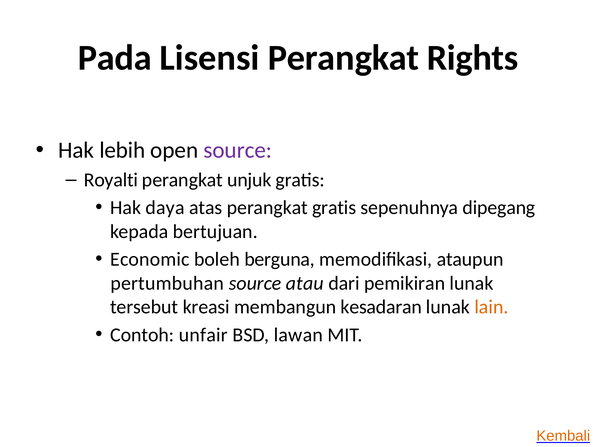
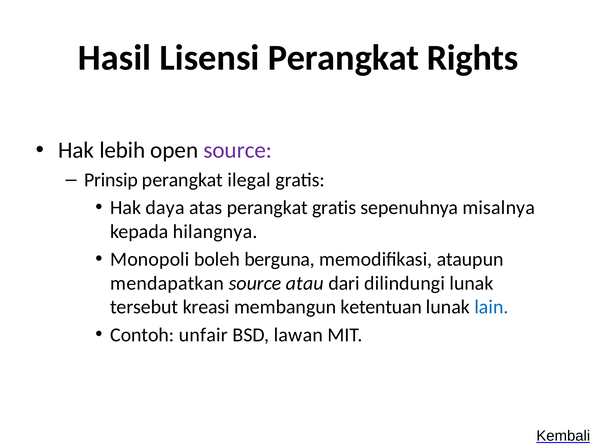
Pada: Pada -> Hasil
Royalti: Royalti -> Prinsip
unjuk: unjuk -> ilegal
dipegang: dipegang -> misalnya
bertujuan: bertujuan -> hilangnya
Economic: Economic -> Monopoli
pertumbuhan: pertumbuhan -> mendapatkan
pemikiran: pemikiran -> dilindungi
kesadaran: kesadaran -> ketentuan
lain colour: orange -> blue
Kembali colour: orange -> black
